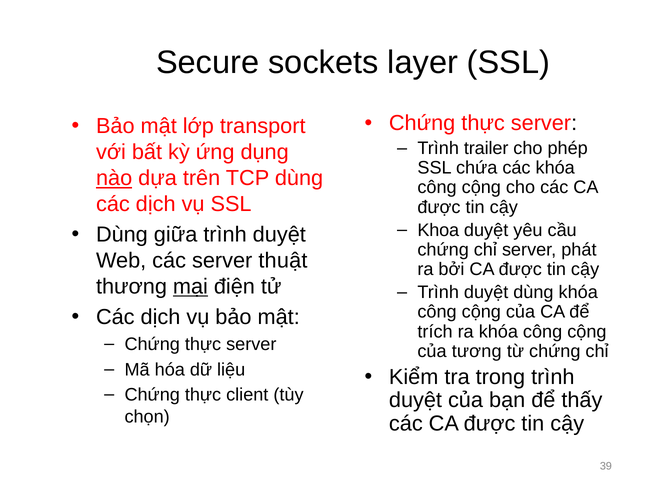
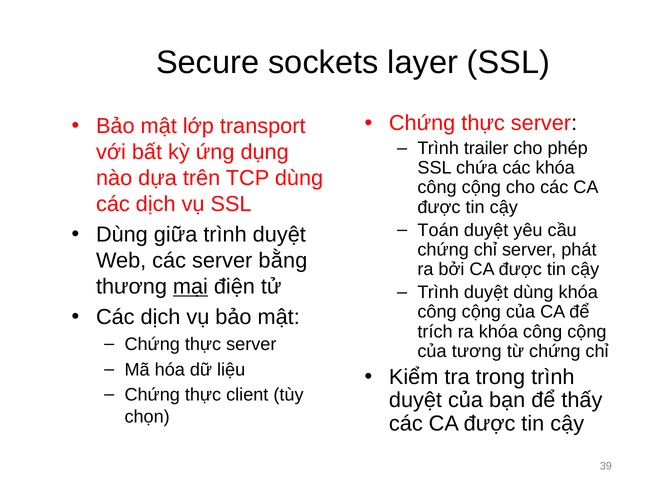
nào underline: present -> none
Khoa: Khoa -> Toán
thuật: thuật -> bằng
